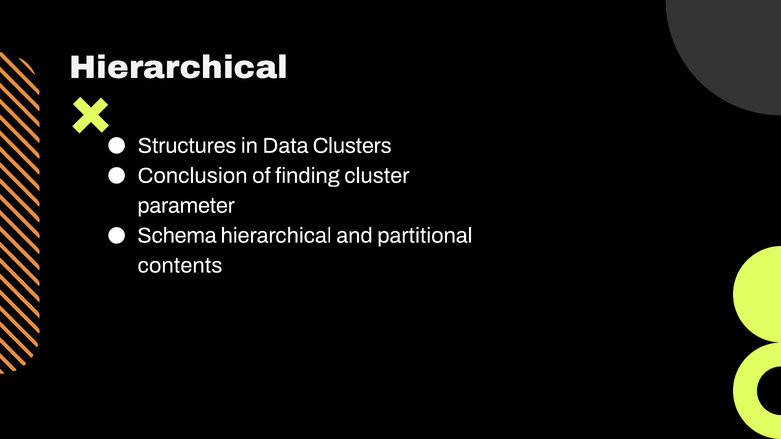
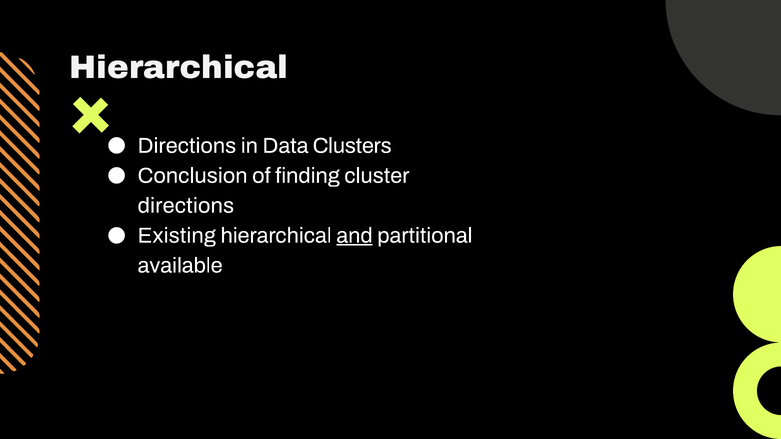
Structures at (187, 146): Structures -> Directions
parameter at (186, 206): parameter -> directions
Schema: Schema -> Existing
and underline: none -> present
contents: contents -> available
